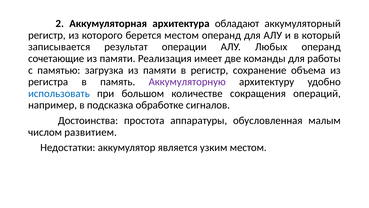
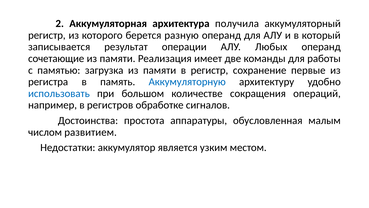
обладают: обладают -> получила
берется местом: местом -> разную
объема: объема -> первые
Аккумуляторную colour: purple -> blue
подсказка: подсказка -> регистров
